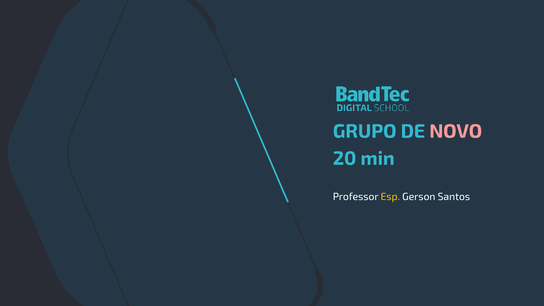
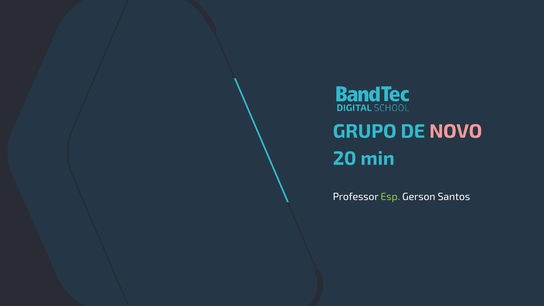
Esp colour: yellow -> light green
